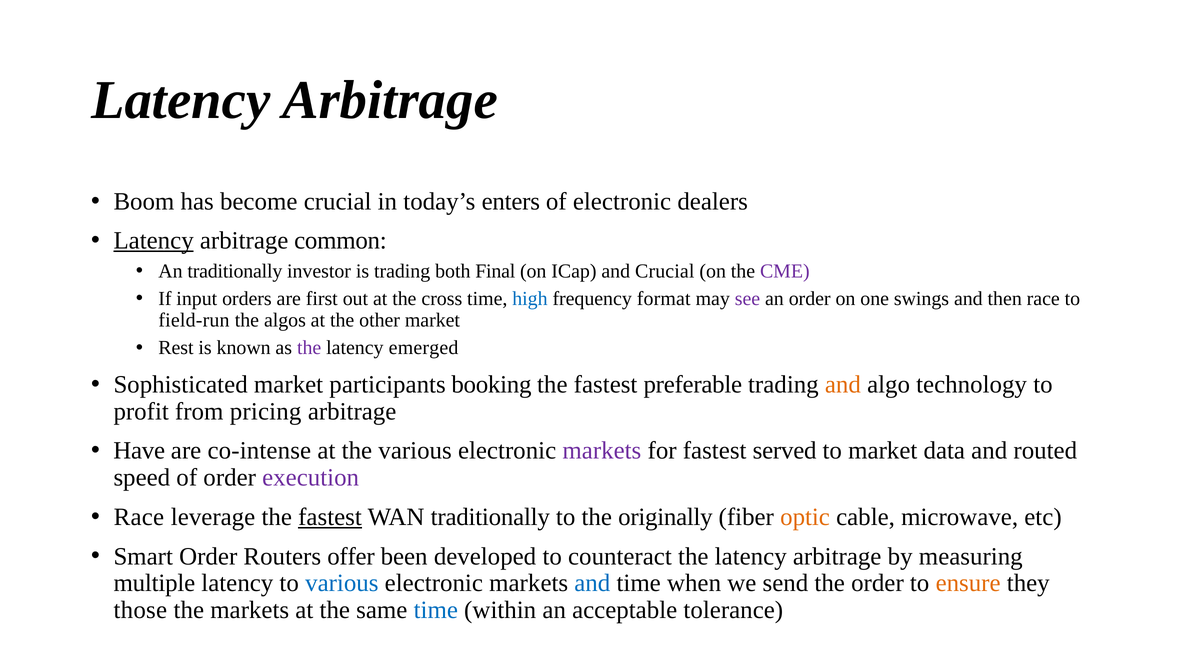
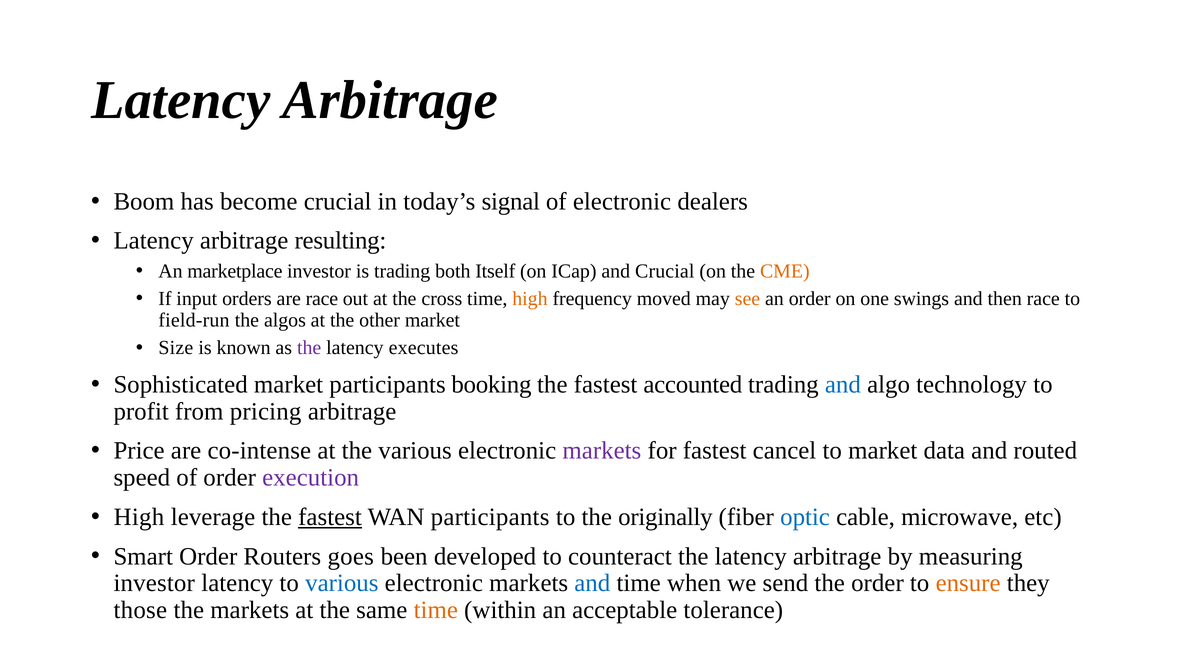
enters: enters -> signal
Latency at (154, 241) underline: present -> none
common: common -> resulting
An traditionally: traditionally -> marketplace
Final: Final -> Itself
CME colour: purple -> orange
are first: first -> race
high at (530, 299) colour: blue -> orange
format: format -> moved
see colour: purple -> orange
Rest: Rest -> Size
emerged: emerged -> executes
preferable: preferable -> accounted
and at (843, 385) colour: orange -> blue
Have: Have -> Price
served: served -> cancel
Race at (139, 517): Race -> High
WAN traditionally: traditionally -> participants
optic colour: orange -> blue
offer: offer -> goes
multiple at (154, 583): multiple -> investor
time at (436, 610) colour: blue -> orange
